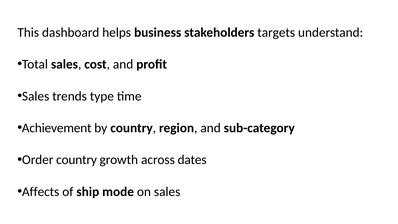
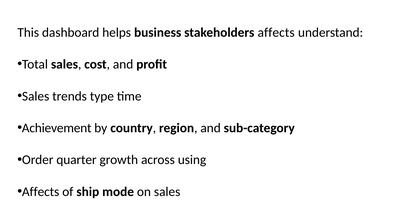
stakeholders targets: targets -> affects
Order country: country -> quarter
dates: dates -> using
